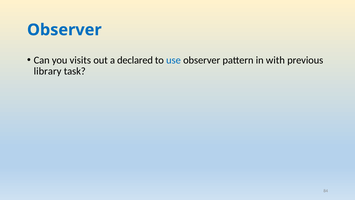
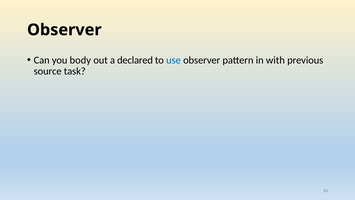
Observer at (64, 30) colour: blue -> black
visits: visits -> body
library: library -> source
